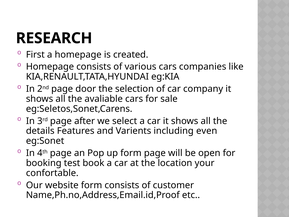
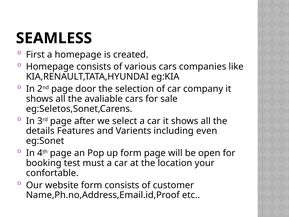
RESEARCH: RESEARCH -> SEAMLESS
book: book -> must
